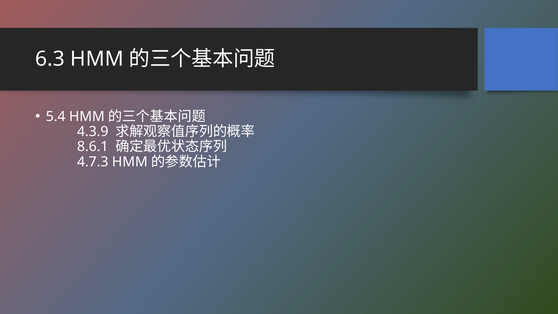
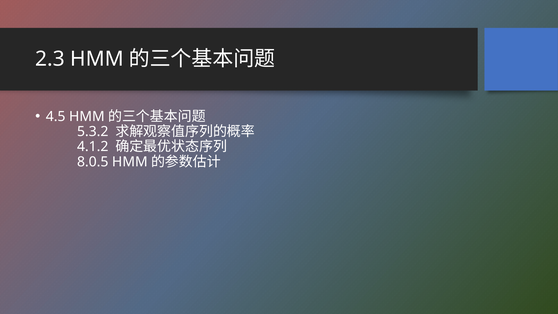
6.3: 6.3 -> 2.3
5.4: 5.4 -> 4.5
4.3.9: 4.3.9 -> 5.3.2
8.6.1: 8.6.1 -> 4.1.2
4.7.3: 4.7.3 -> 8.0.5
